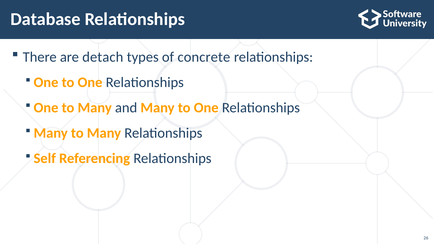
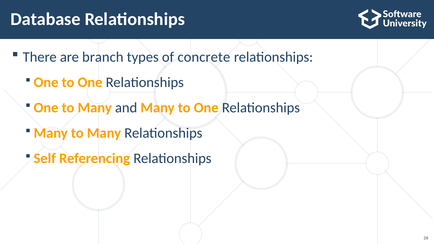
detach: detach -> branch
